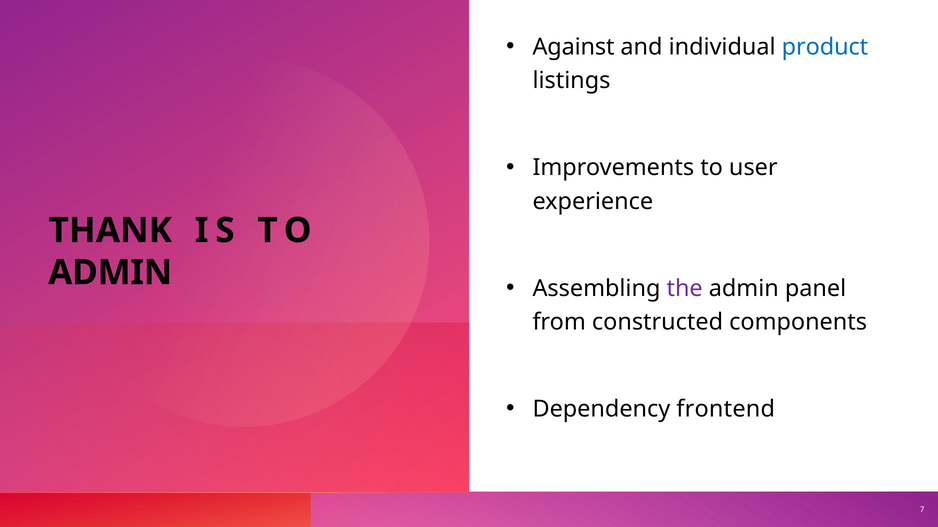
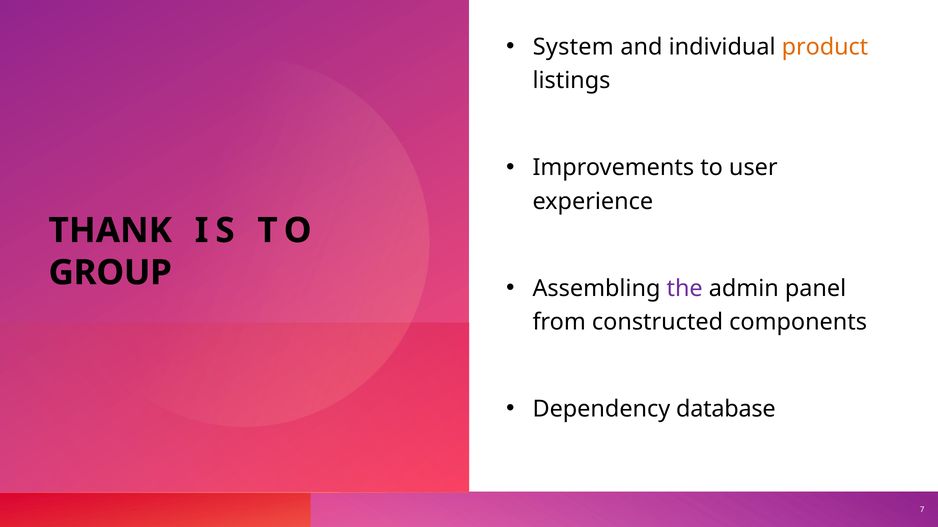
Against: Against -> System
product colour: blue -> orange
ADMIN at (110, 273): ADMIN -> GROUP
frontend: frontend -> database
